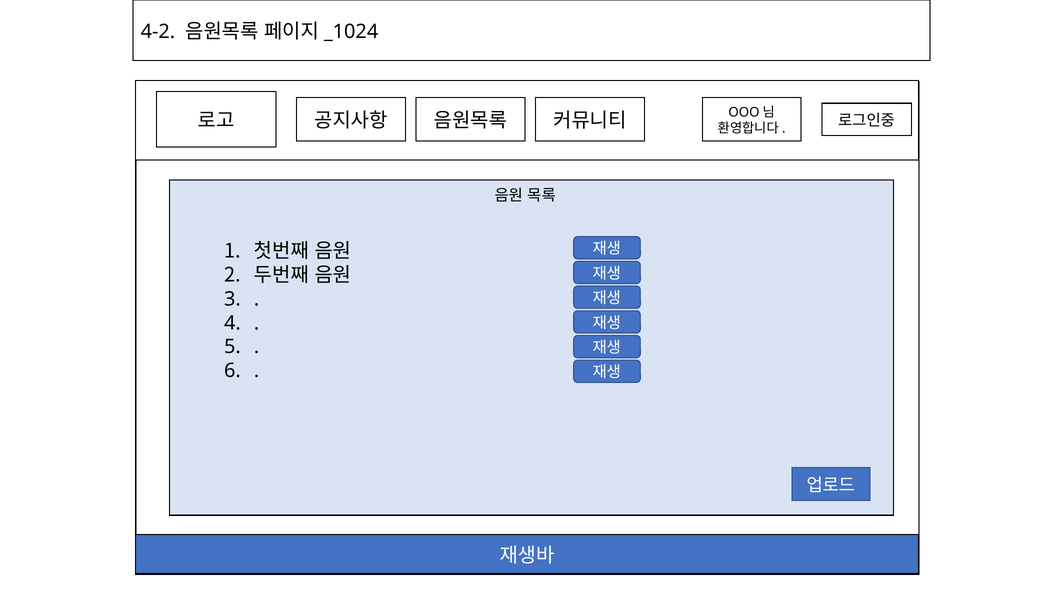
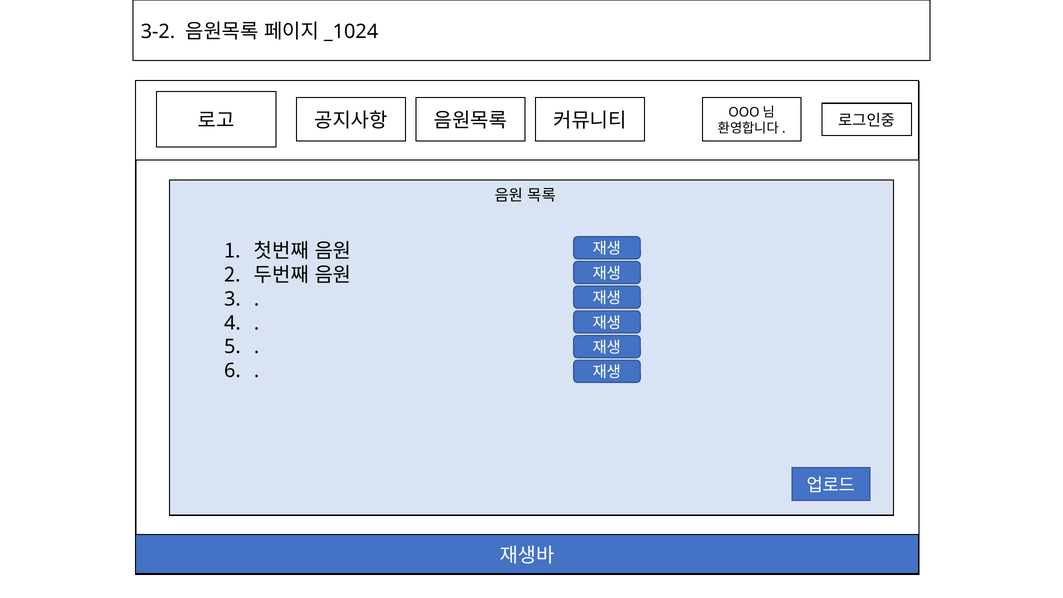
4-2: 4-2 -> 3-2
